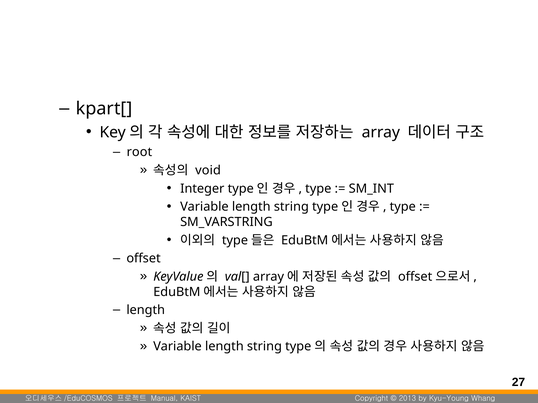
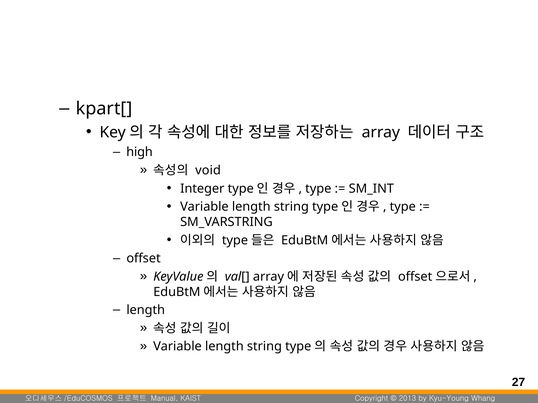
root: root -> high
